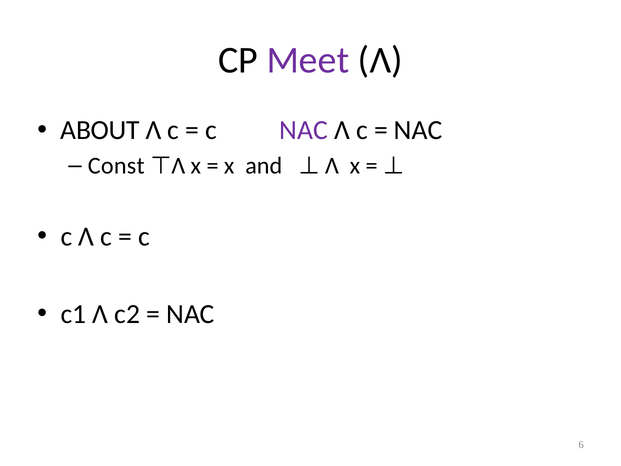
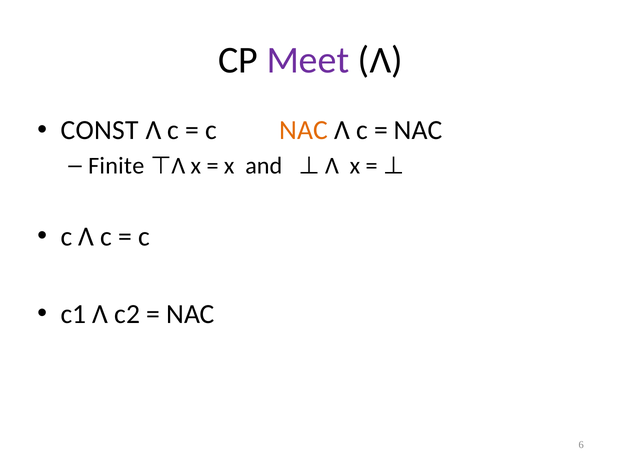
ABOUT: ABOUT -> CONST
NAC at (304, 130) colour: purple -> orange
Const: Const -> Finite
